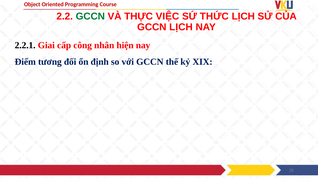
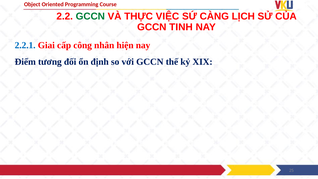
THỨC: THỨC -> CÀNG
GCCN LỊCH: LỊCH -> TINH
2.2.1 colour: black -> blue
